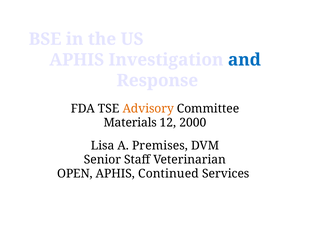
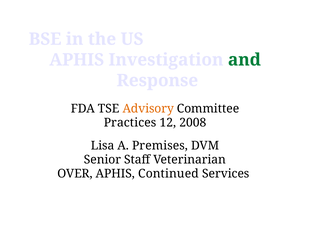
and colour: blue -> green
Materials: Materials -> Practices
2000: 2000 -> 2008
OPEN: OPEN -> OVER
